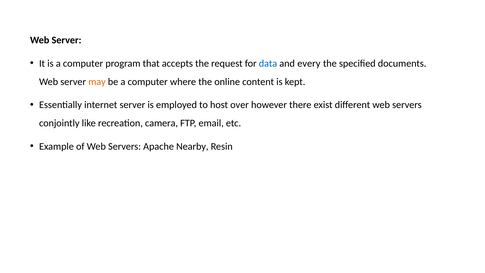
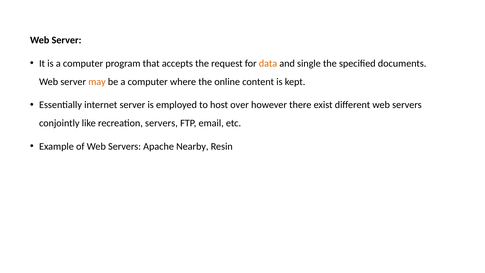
data colour: blue -> orange
every: every -> single
recreation camera: camera -> servers
